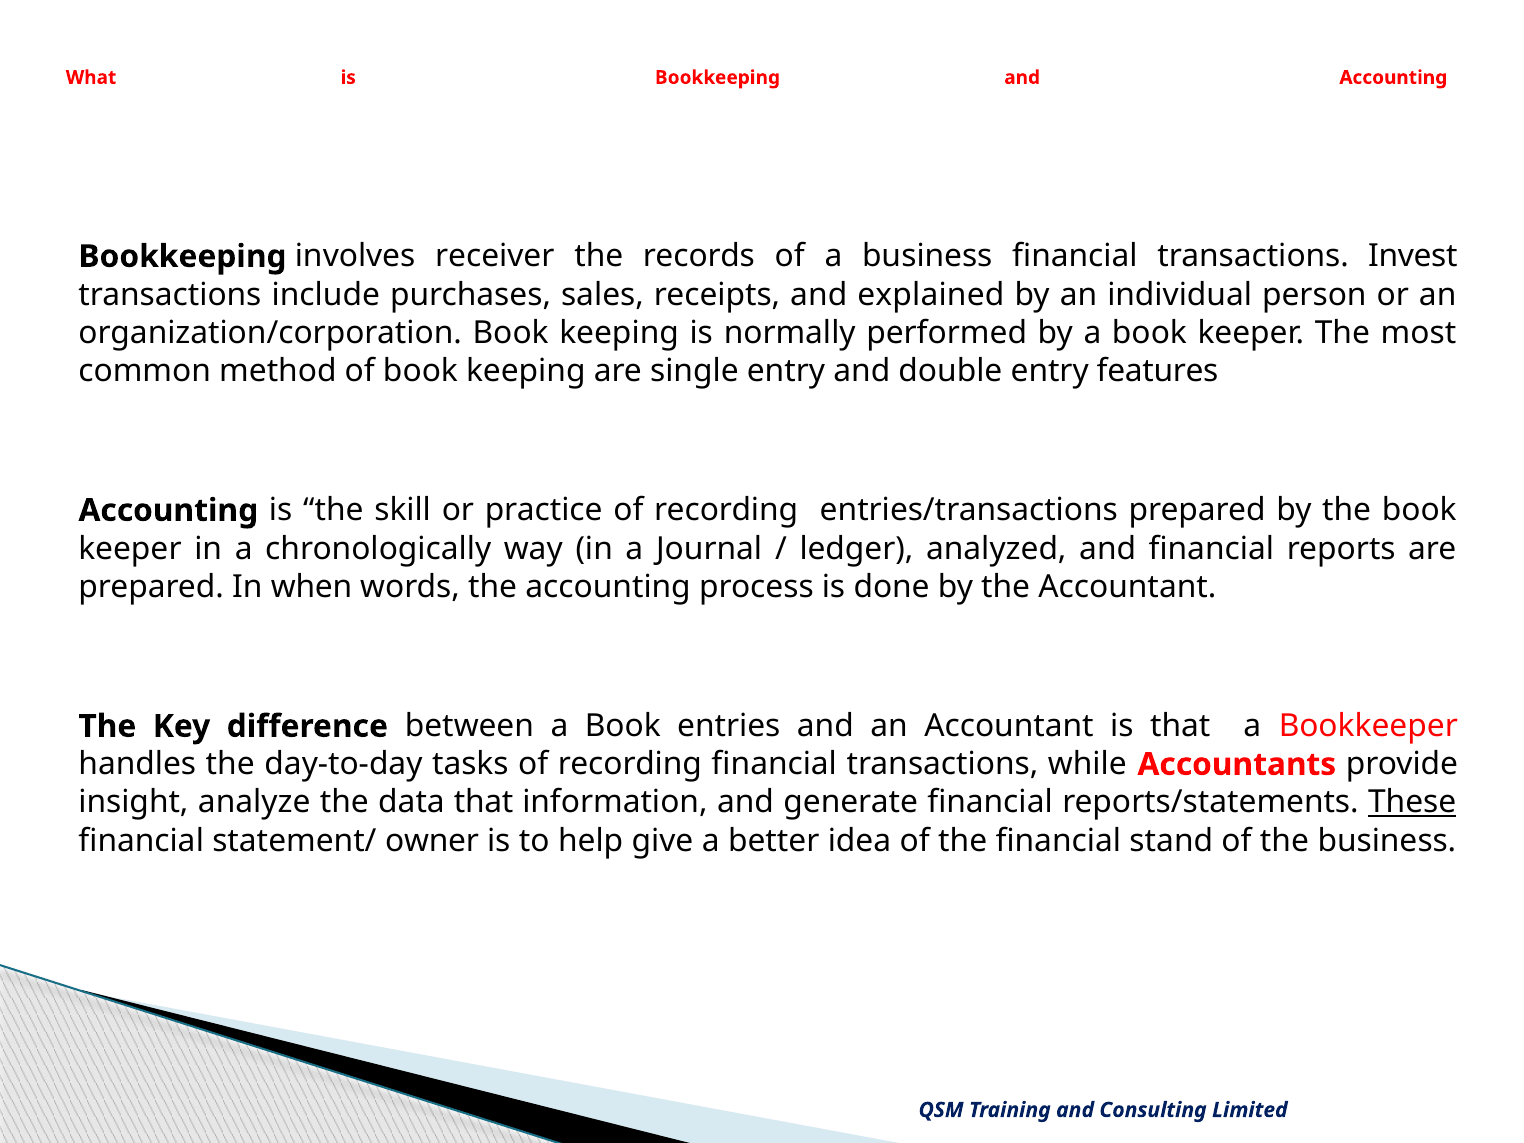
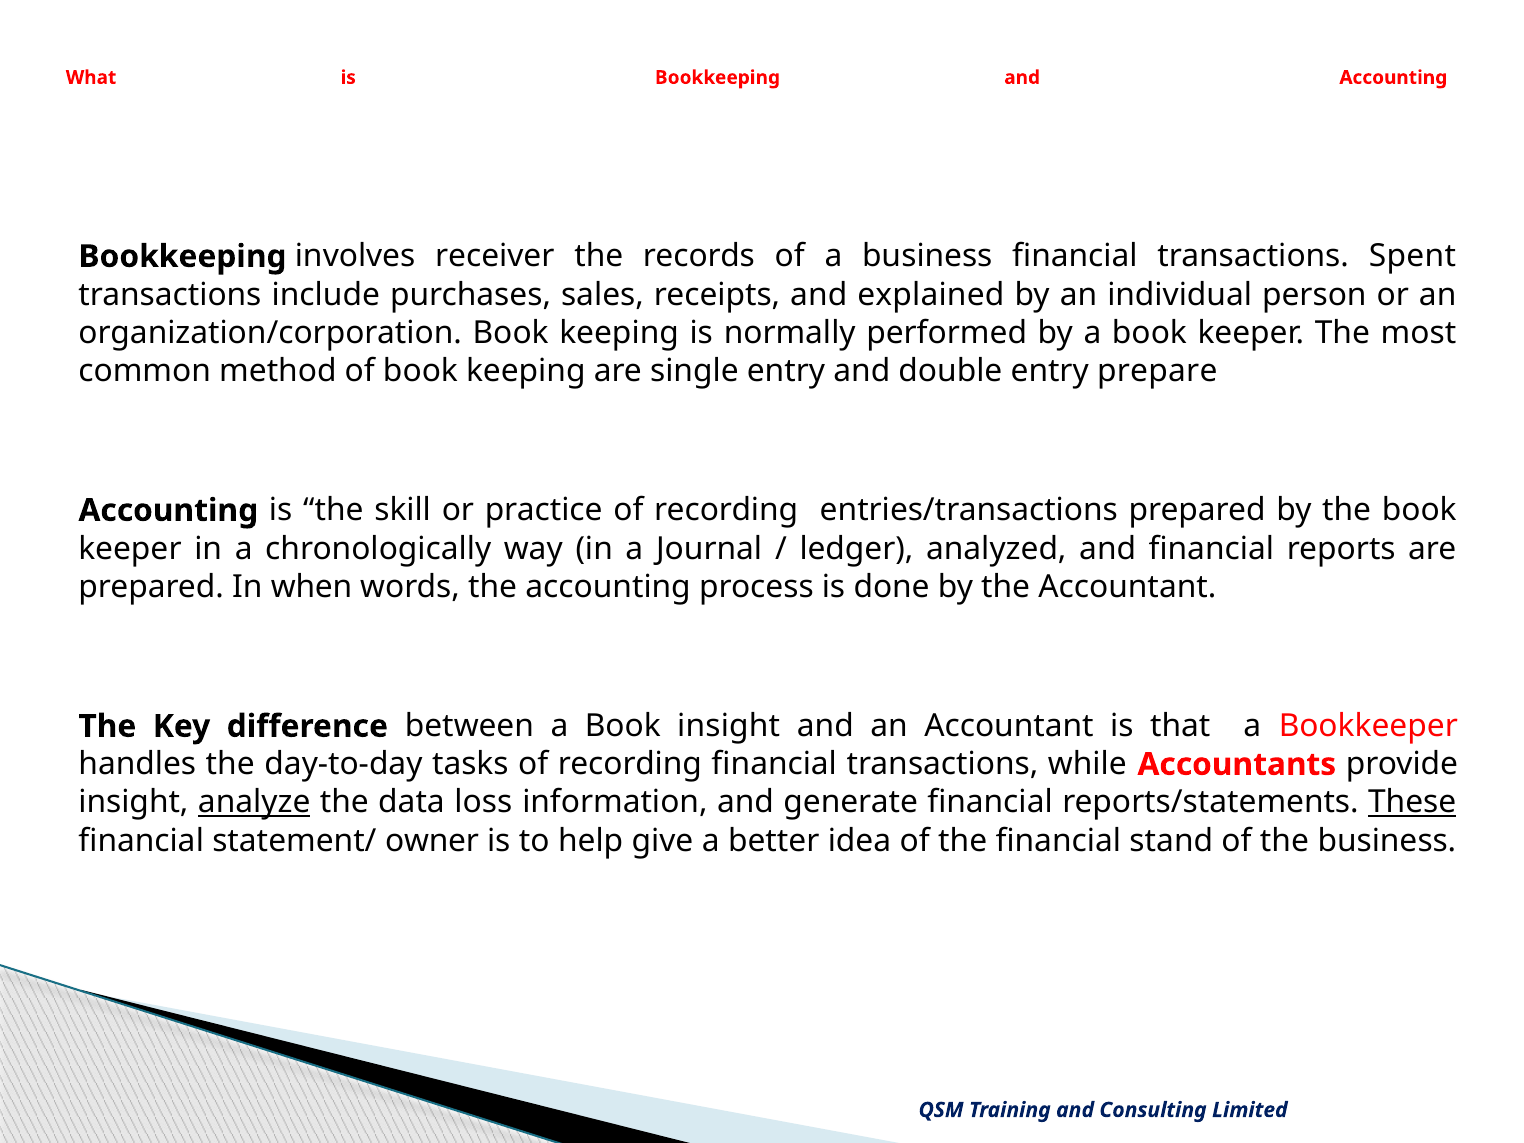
Invest: Invest -> Spent
features: features -> prepare
Book entries: entries -> insight
analyze underline: none -> present
data that: that -> loss
